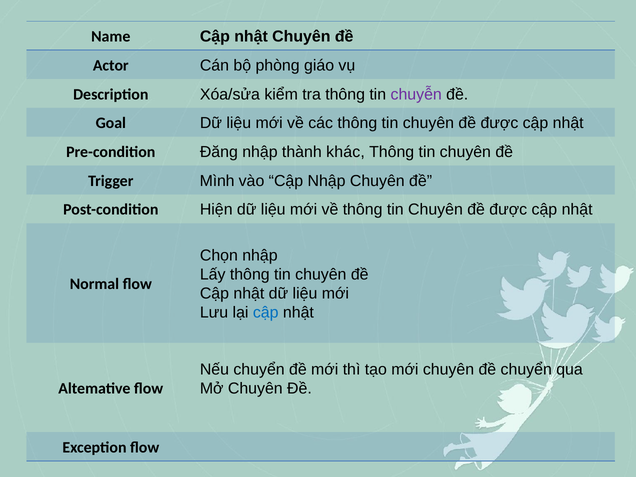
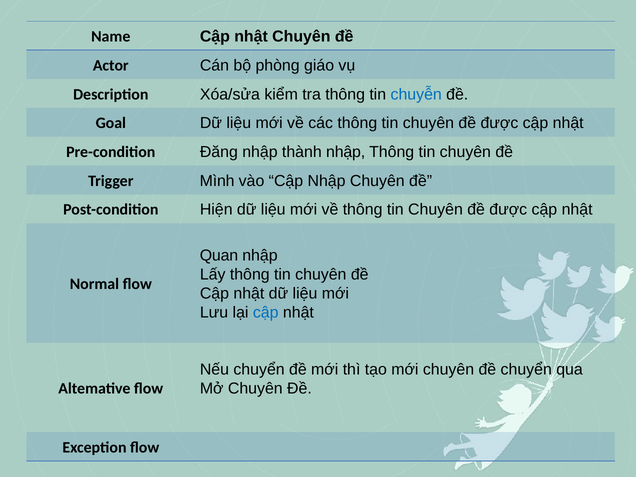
chuyễn colour: purple -> blue
thành khác: khác -> nhập
Chọn: Chọn -> Quan
